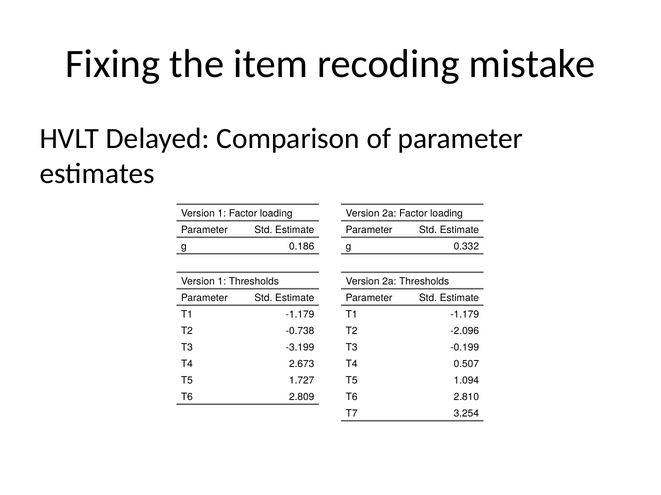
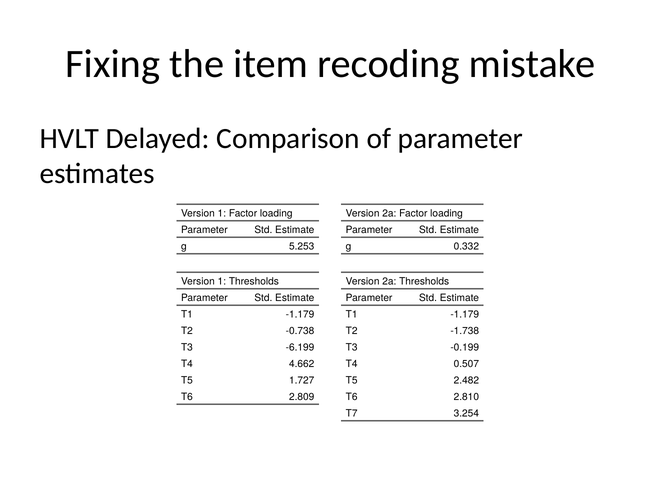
0.186: 0.186 -> 5.253
-2.096: -2.096 -> -1.738
-3.199: -3.199 -> -6.199
2.673: 2.673 -> 4.662
1.094: 1.094 -> 2.482
